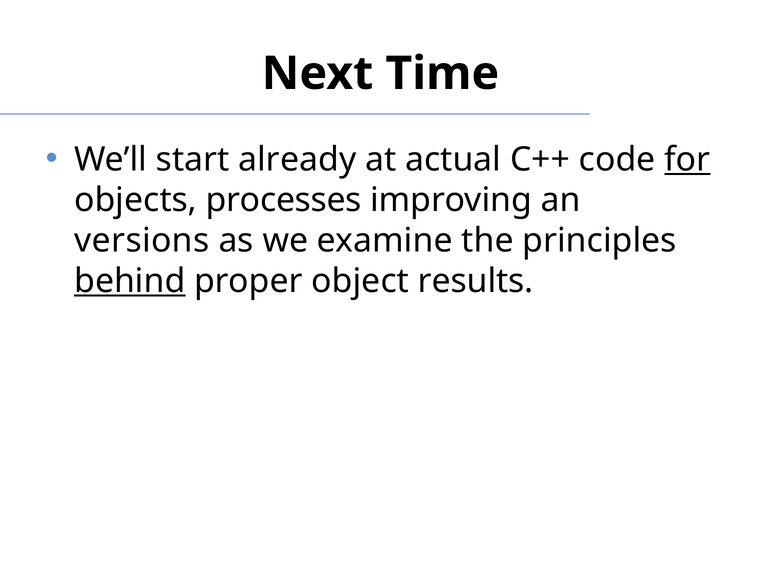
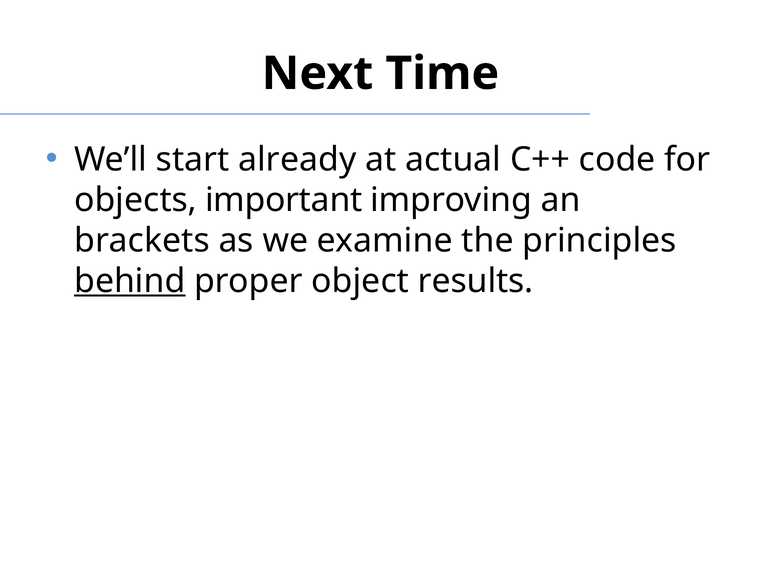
for underline: present -> none
processes: processes -> important
versions: versions -> brackets
